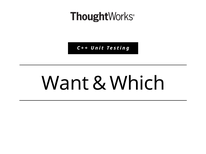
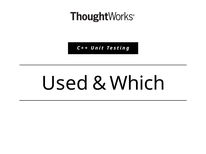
Want: Want -> Used
